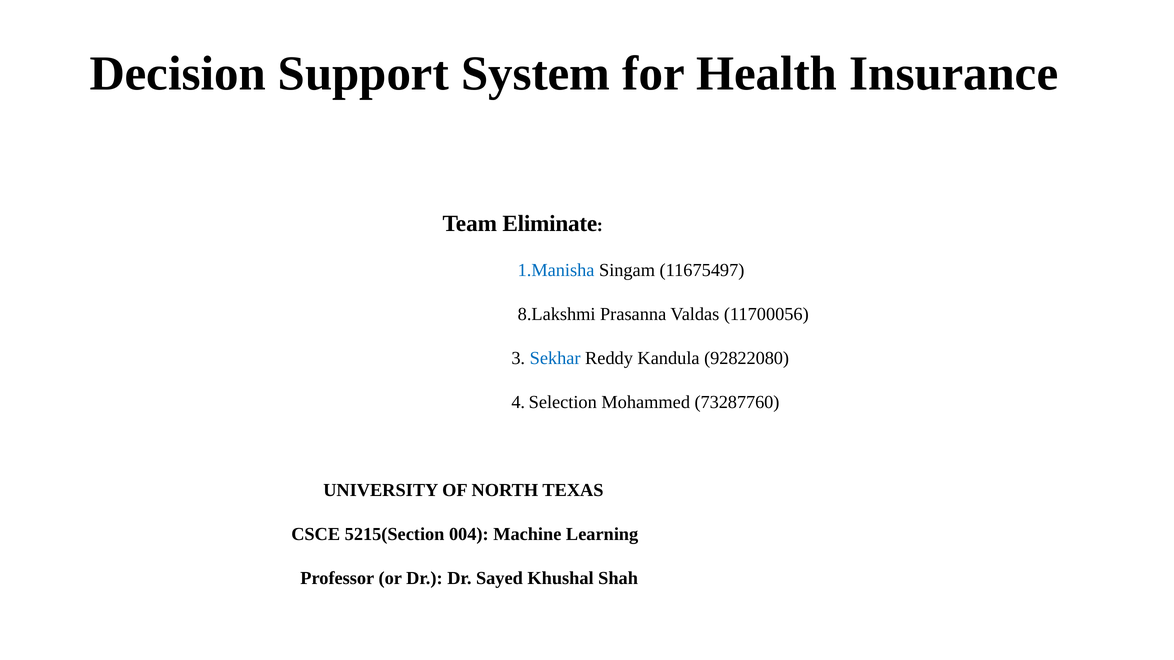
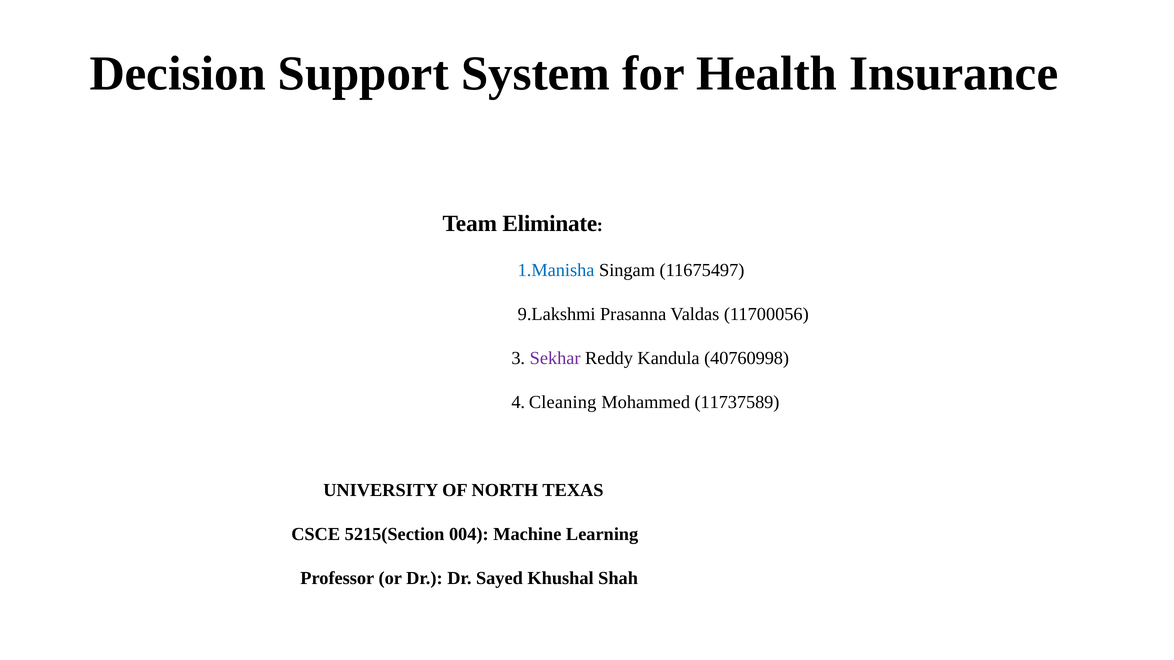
8.Lakshmi: 8.Lakshmi -> 9.Lakshmi
Sekhar colour: blue -> purple
92822080: 92822080 -> 40760998
Selection: Selection -> Cleaning
73287760: 73287760 -> 11737589
